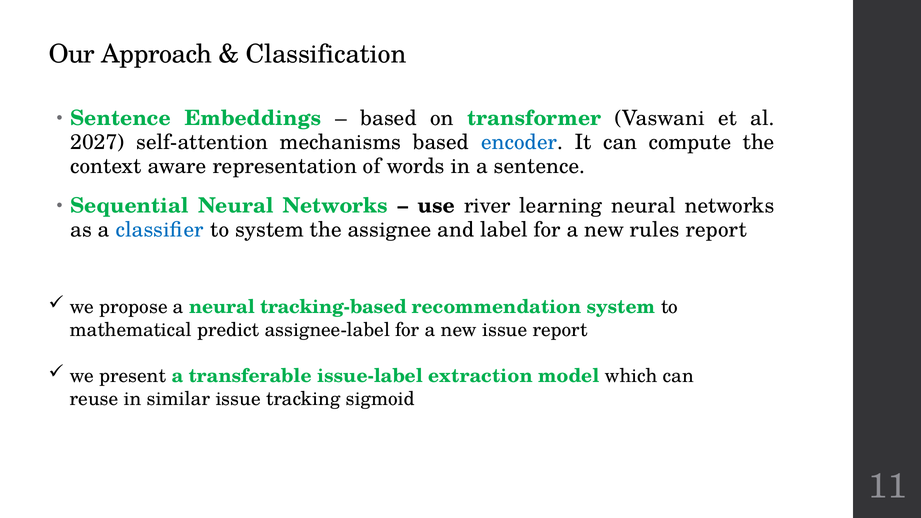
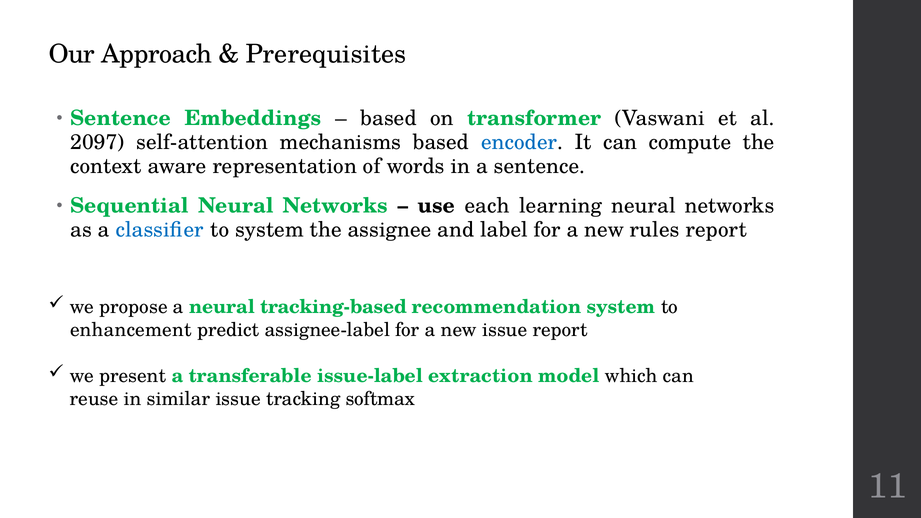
Classification: Classification -> Prerequisites
2027: 2027 -> 2097
river: river -> each
mathematical: mathematical -> enhancement
sigmoid: sigmoid -> softmax
